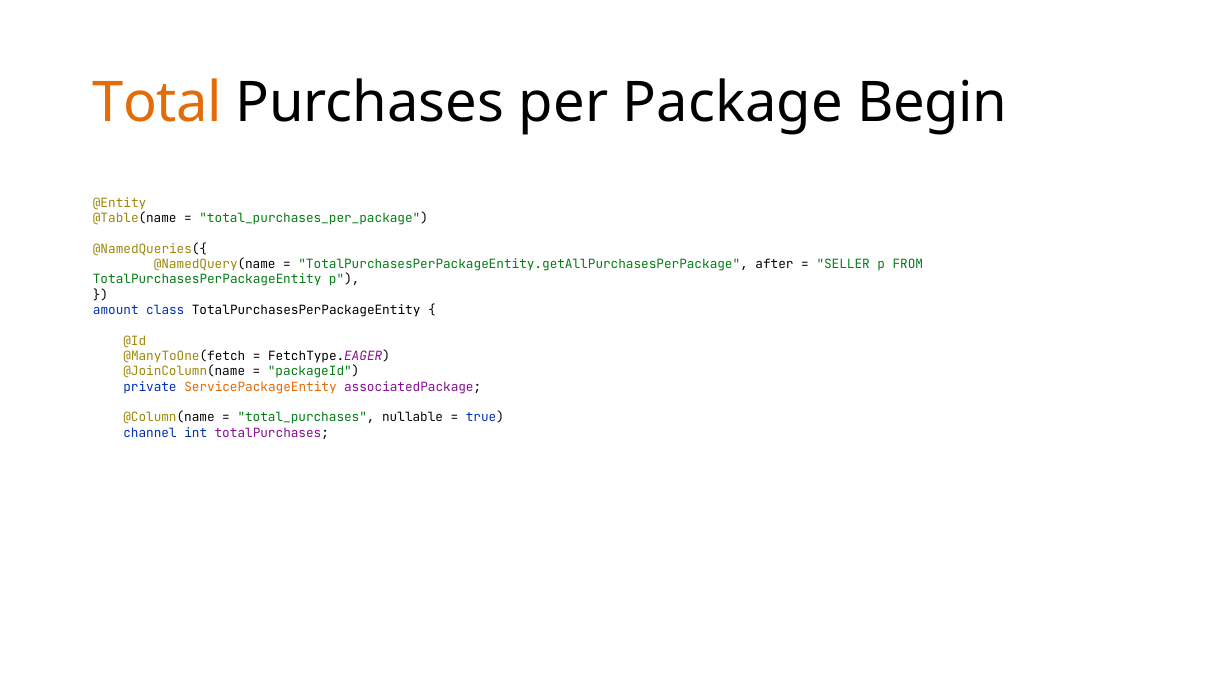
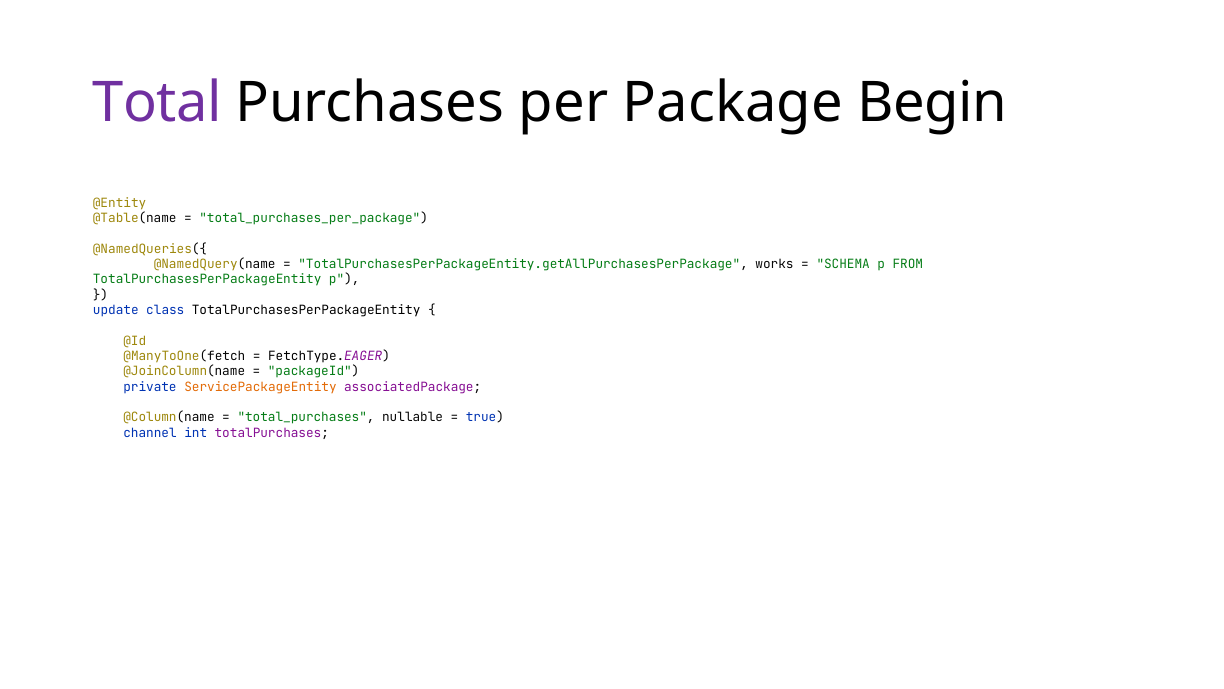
Total colour: orange -> purple
after: after -> works
SELLER: SELLER -> SCHEMA
amount: amount -> update
